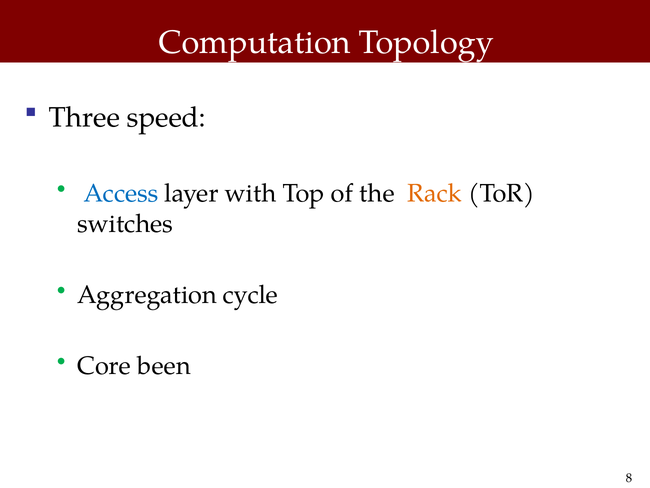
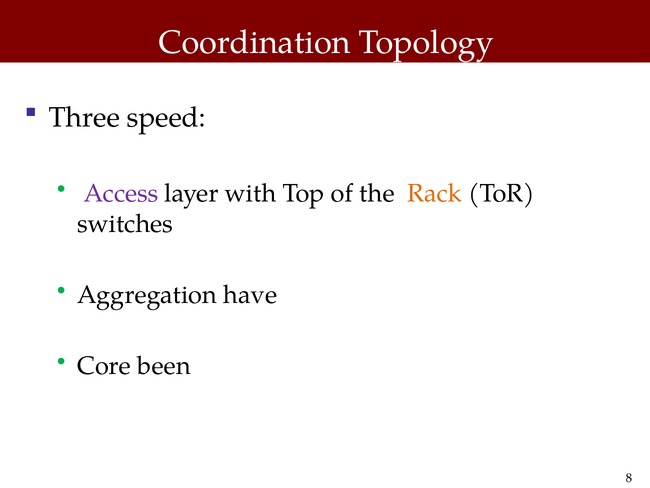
Computation: Computation -> Coordination
Access colour: blue -> purple
cycle: cycle -> have
